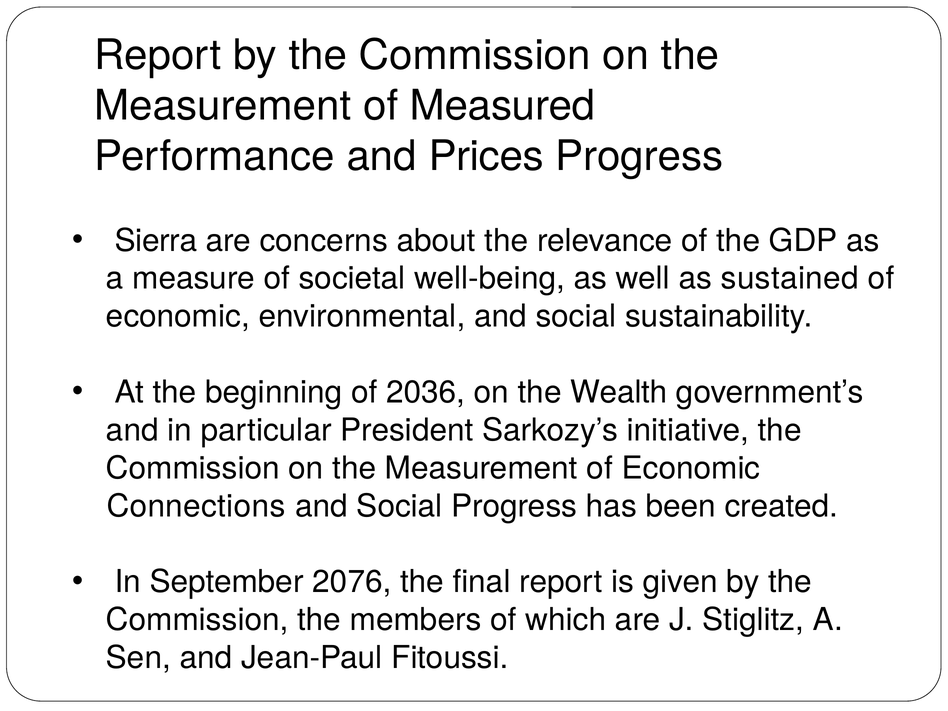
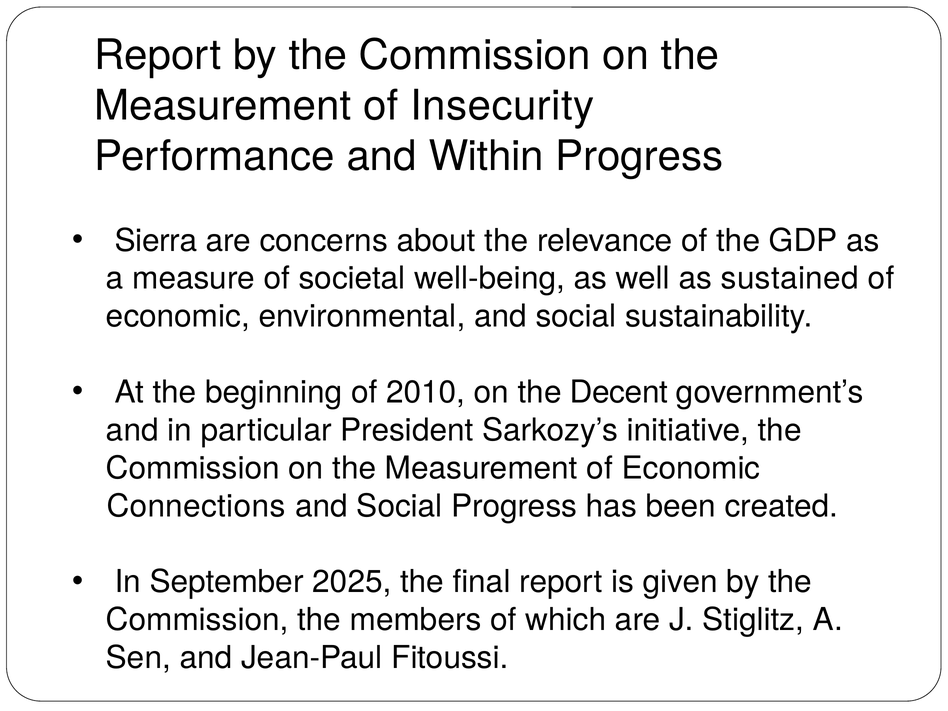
Measured: Measured -> Insecurity
Prices: Prices -> Within
2036: 2036 -> 2010
Wealth: Wealth -> Decent
2076: 2076 -> 2025
